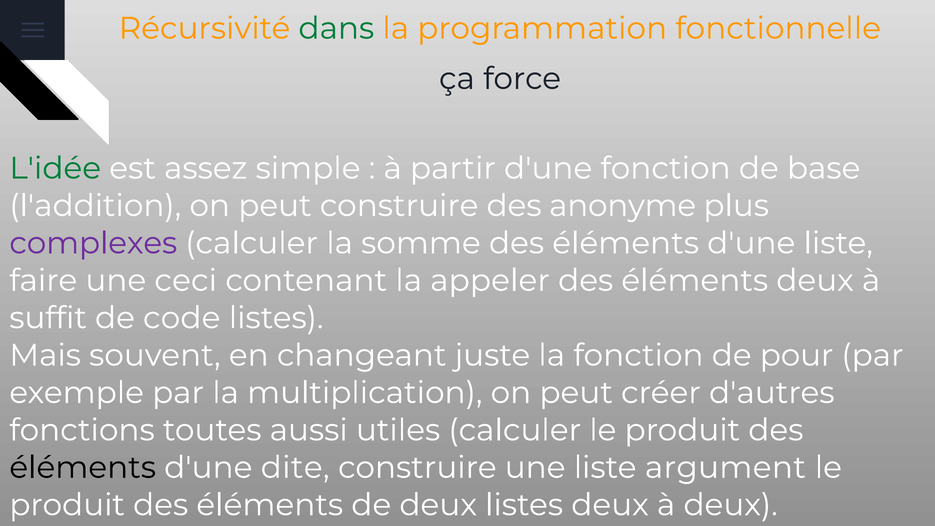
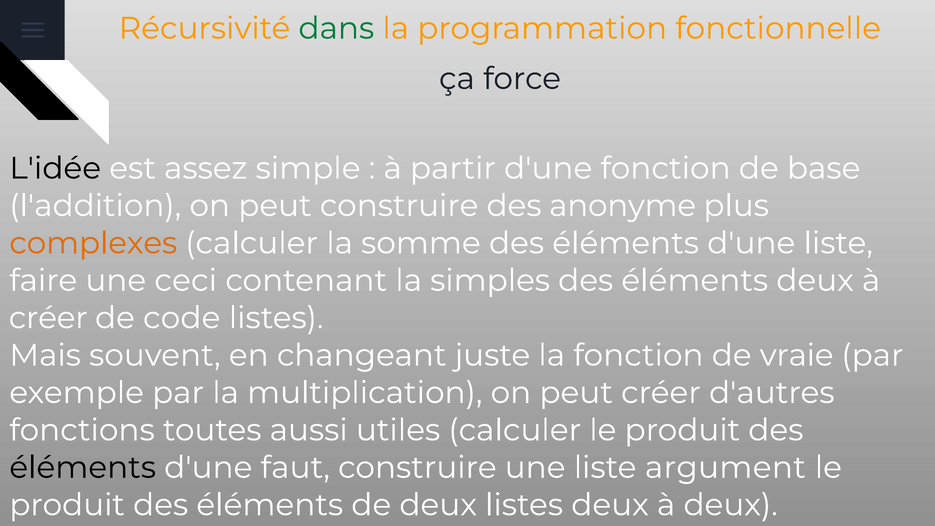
L'idée colour: green -> black
complexes colour: purple -> orange
appeler: appeler -> simples
suffit at (48, 318): suffit -> créer
pour: pour -> vraie
dite: dite -> faut
